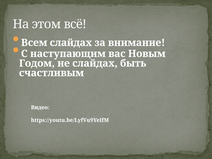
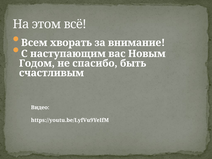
Всем слайдах: слайдах -> хворать
не слайдах: слайдах -> спасибо
